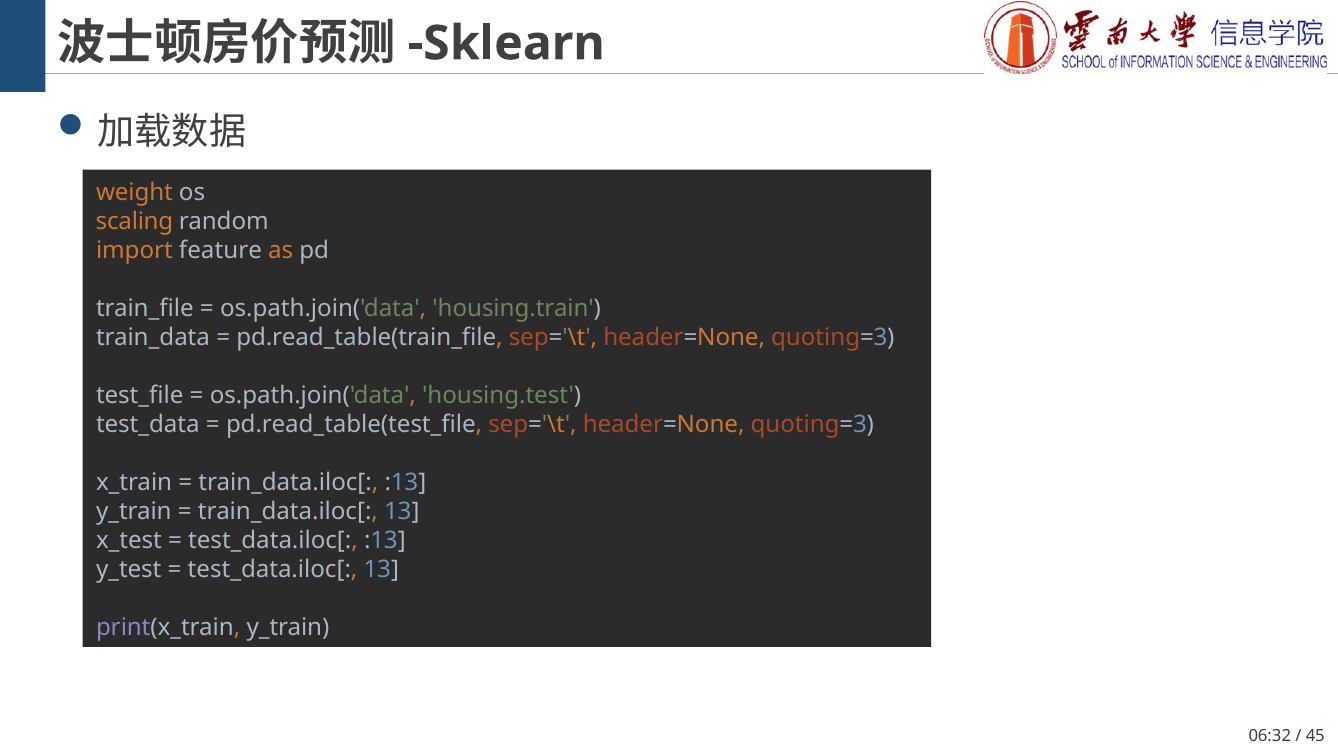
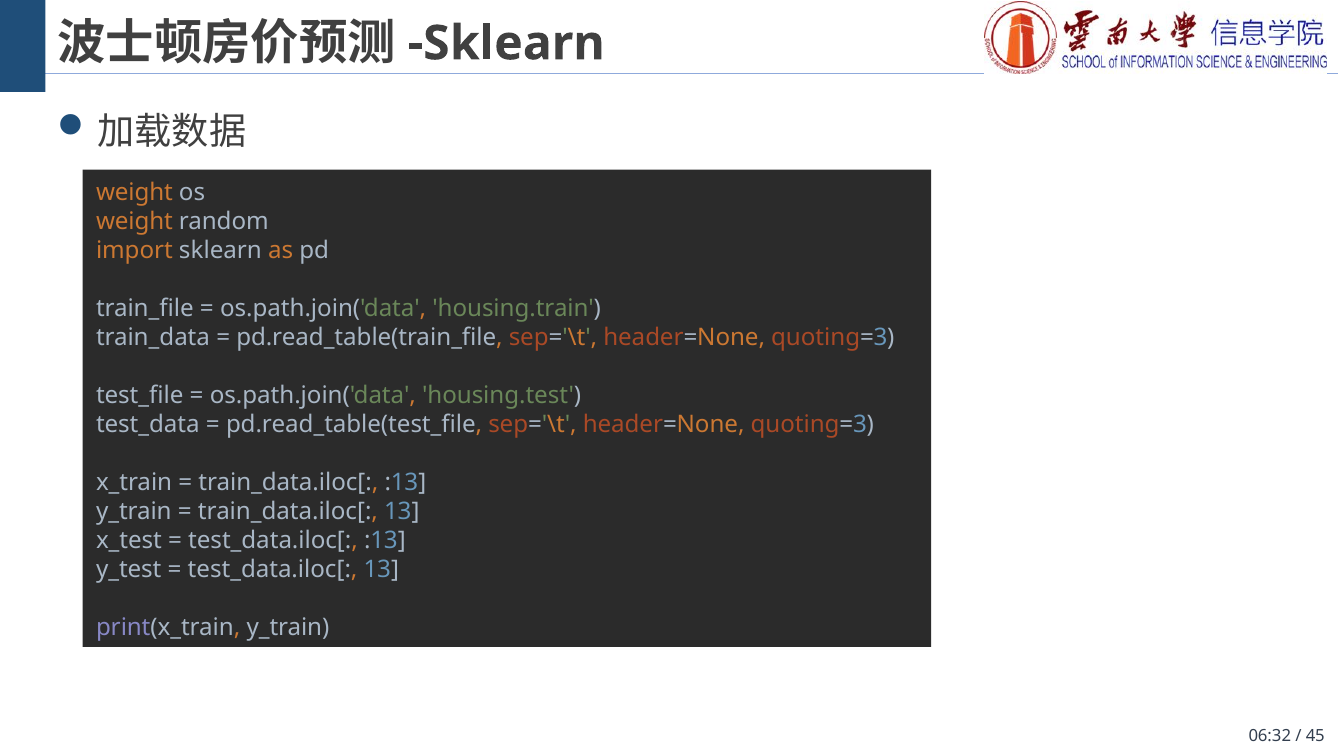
scaling at (135, 222): scaling -> weight
import feature: feature -> sklearn
